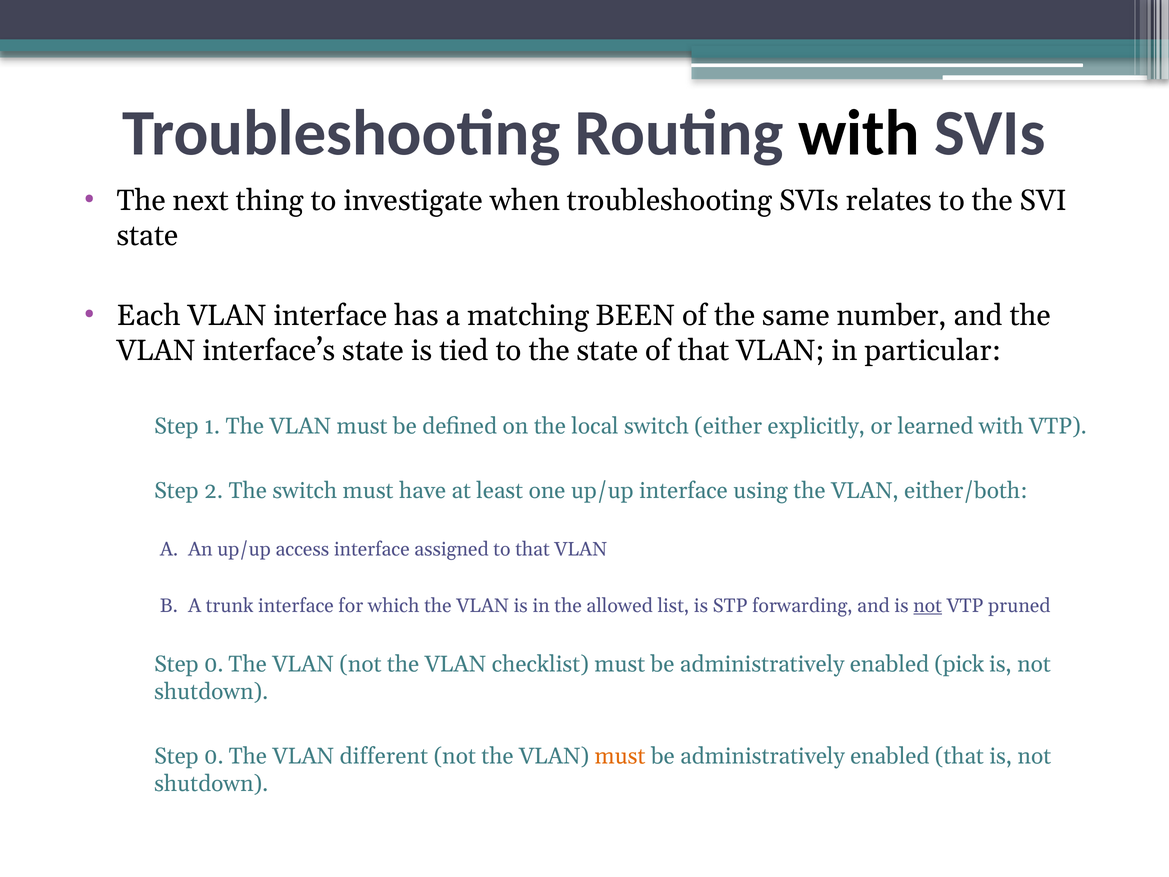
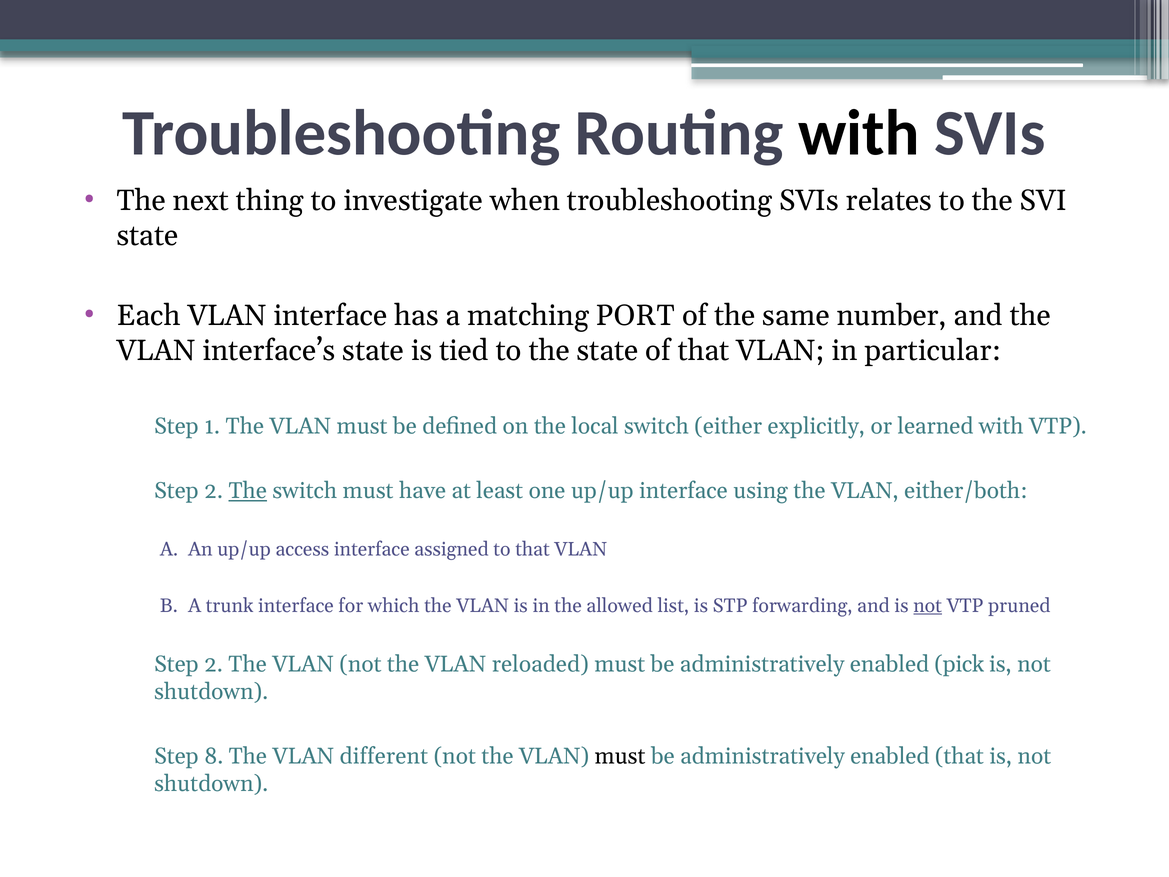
BEEN: BEEN -> PORT
The at (248, 491) underline: none -> present
0 at (214, 664): 0 -> 2
checklist: checklist -> reloaded
0 at (214, 756): 0 -> 8
must at (620, 756) colour: orange -> black
